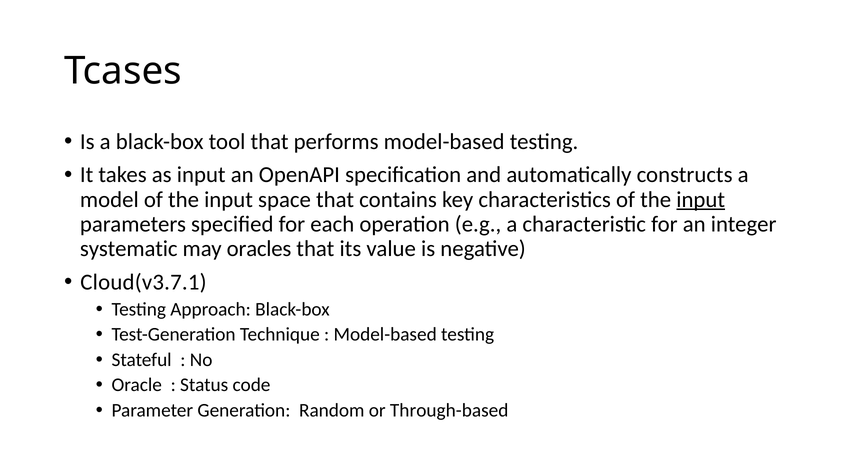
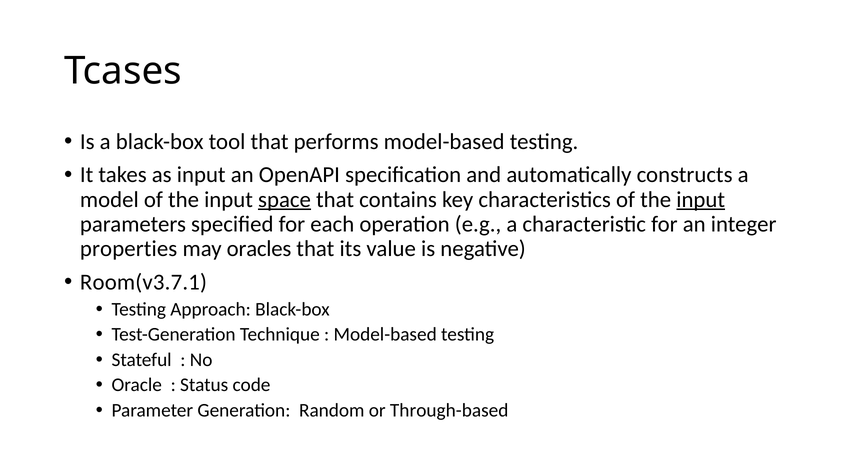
space underline: none -> present
systematic: systematic -> properties
Cloud(v3.7.1: Cloud(v3.7.1 -> Room(v3.7.1
